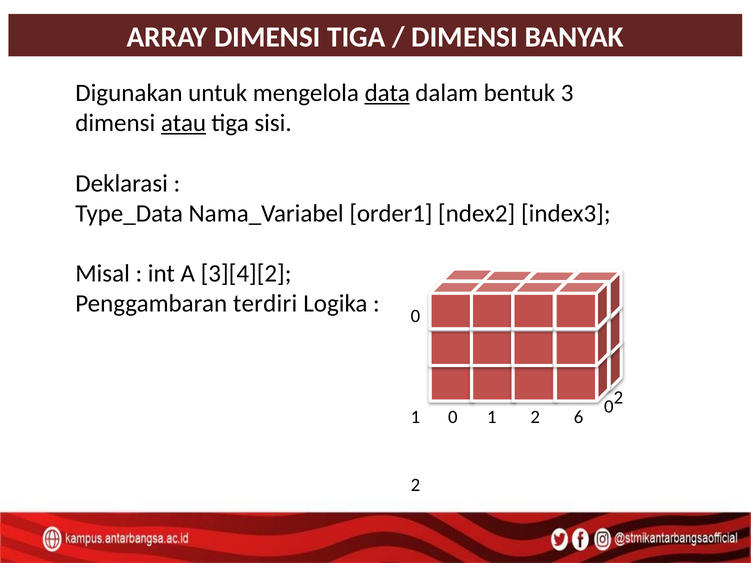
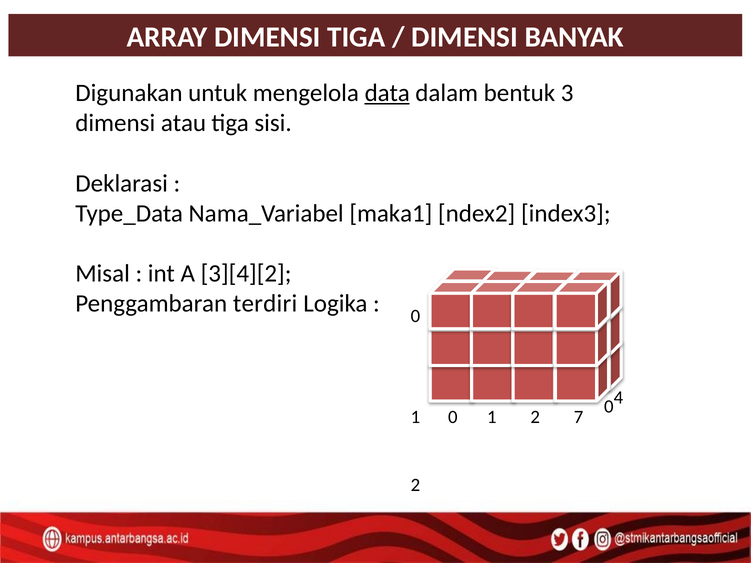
atau underline: present -> none
order1: order1 -> maka1
0 2: 2 -> 4
6: 6 -> 7
